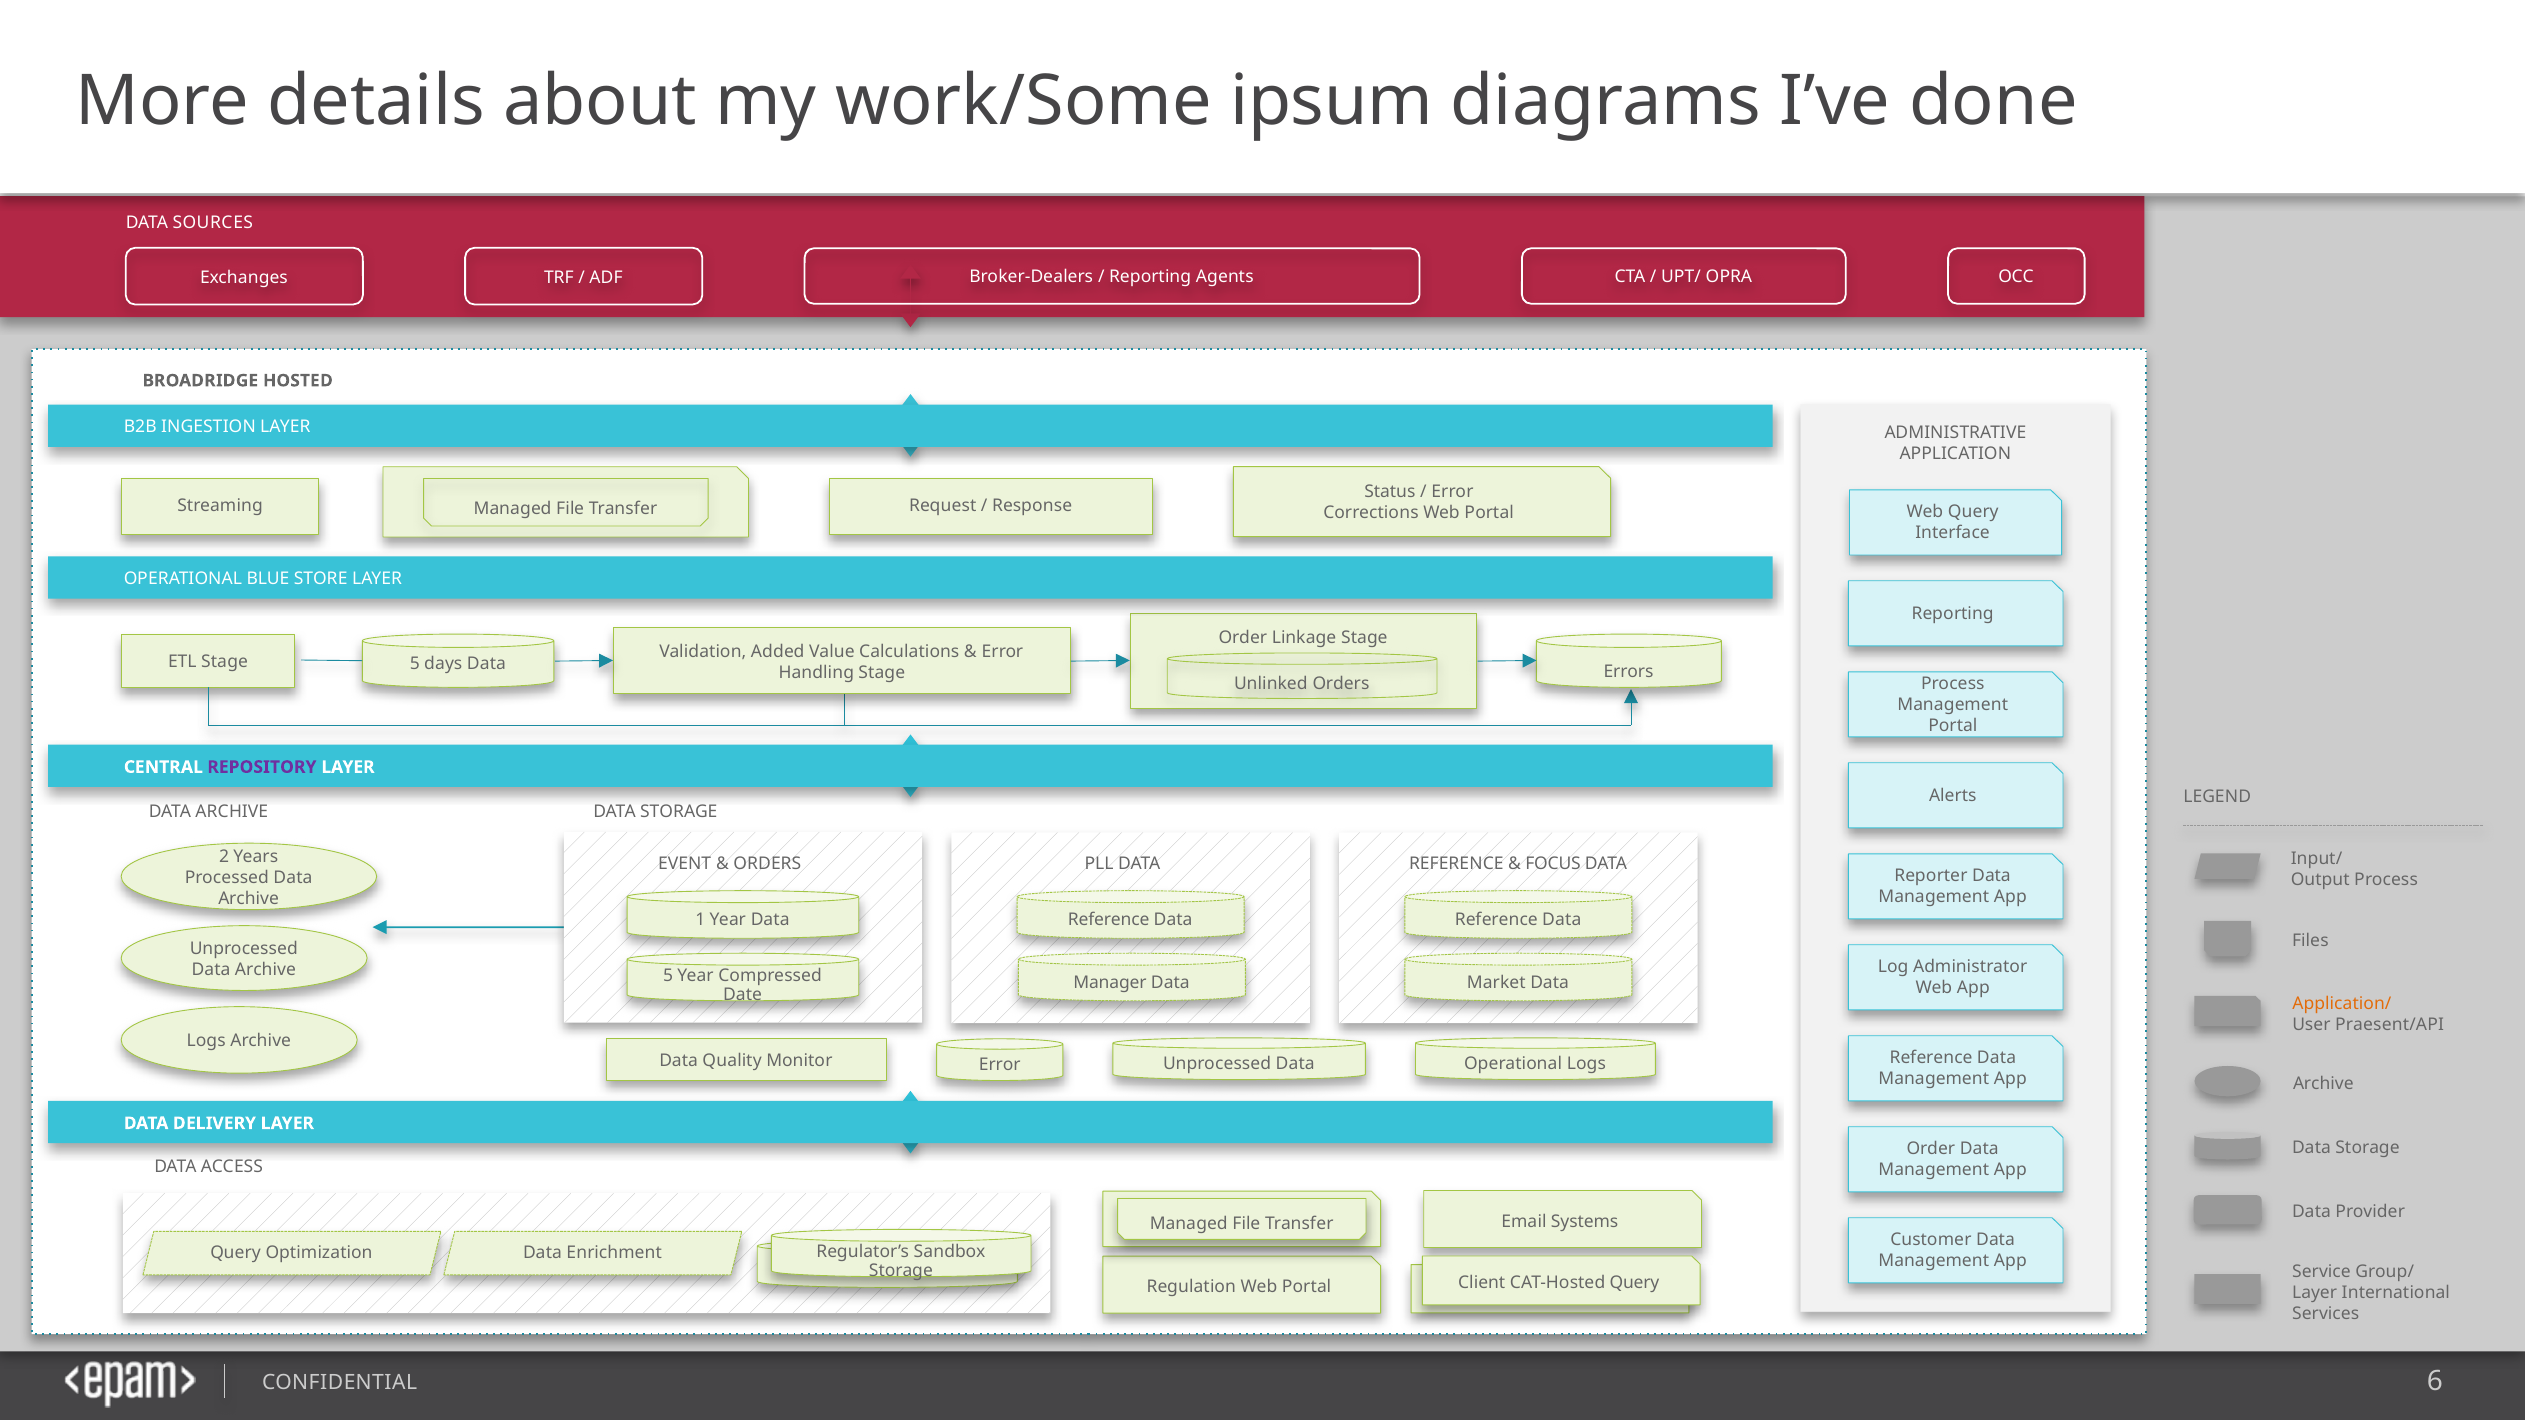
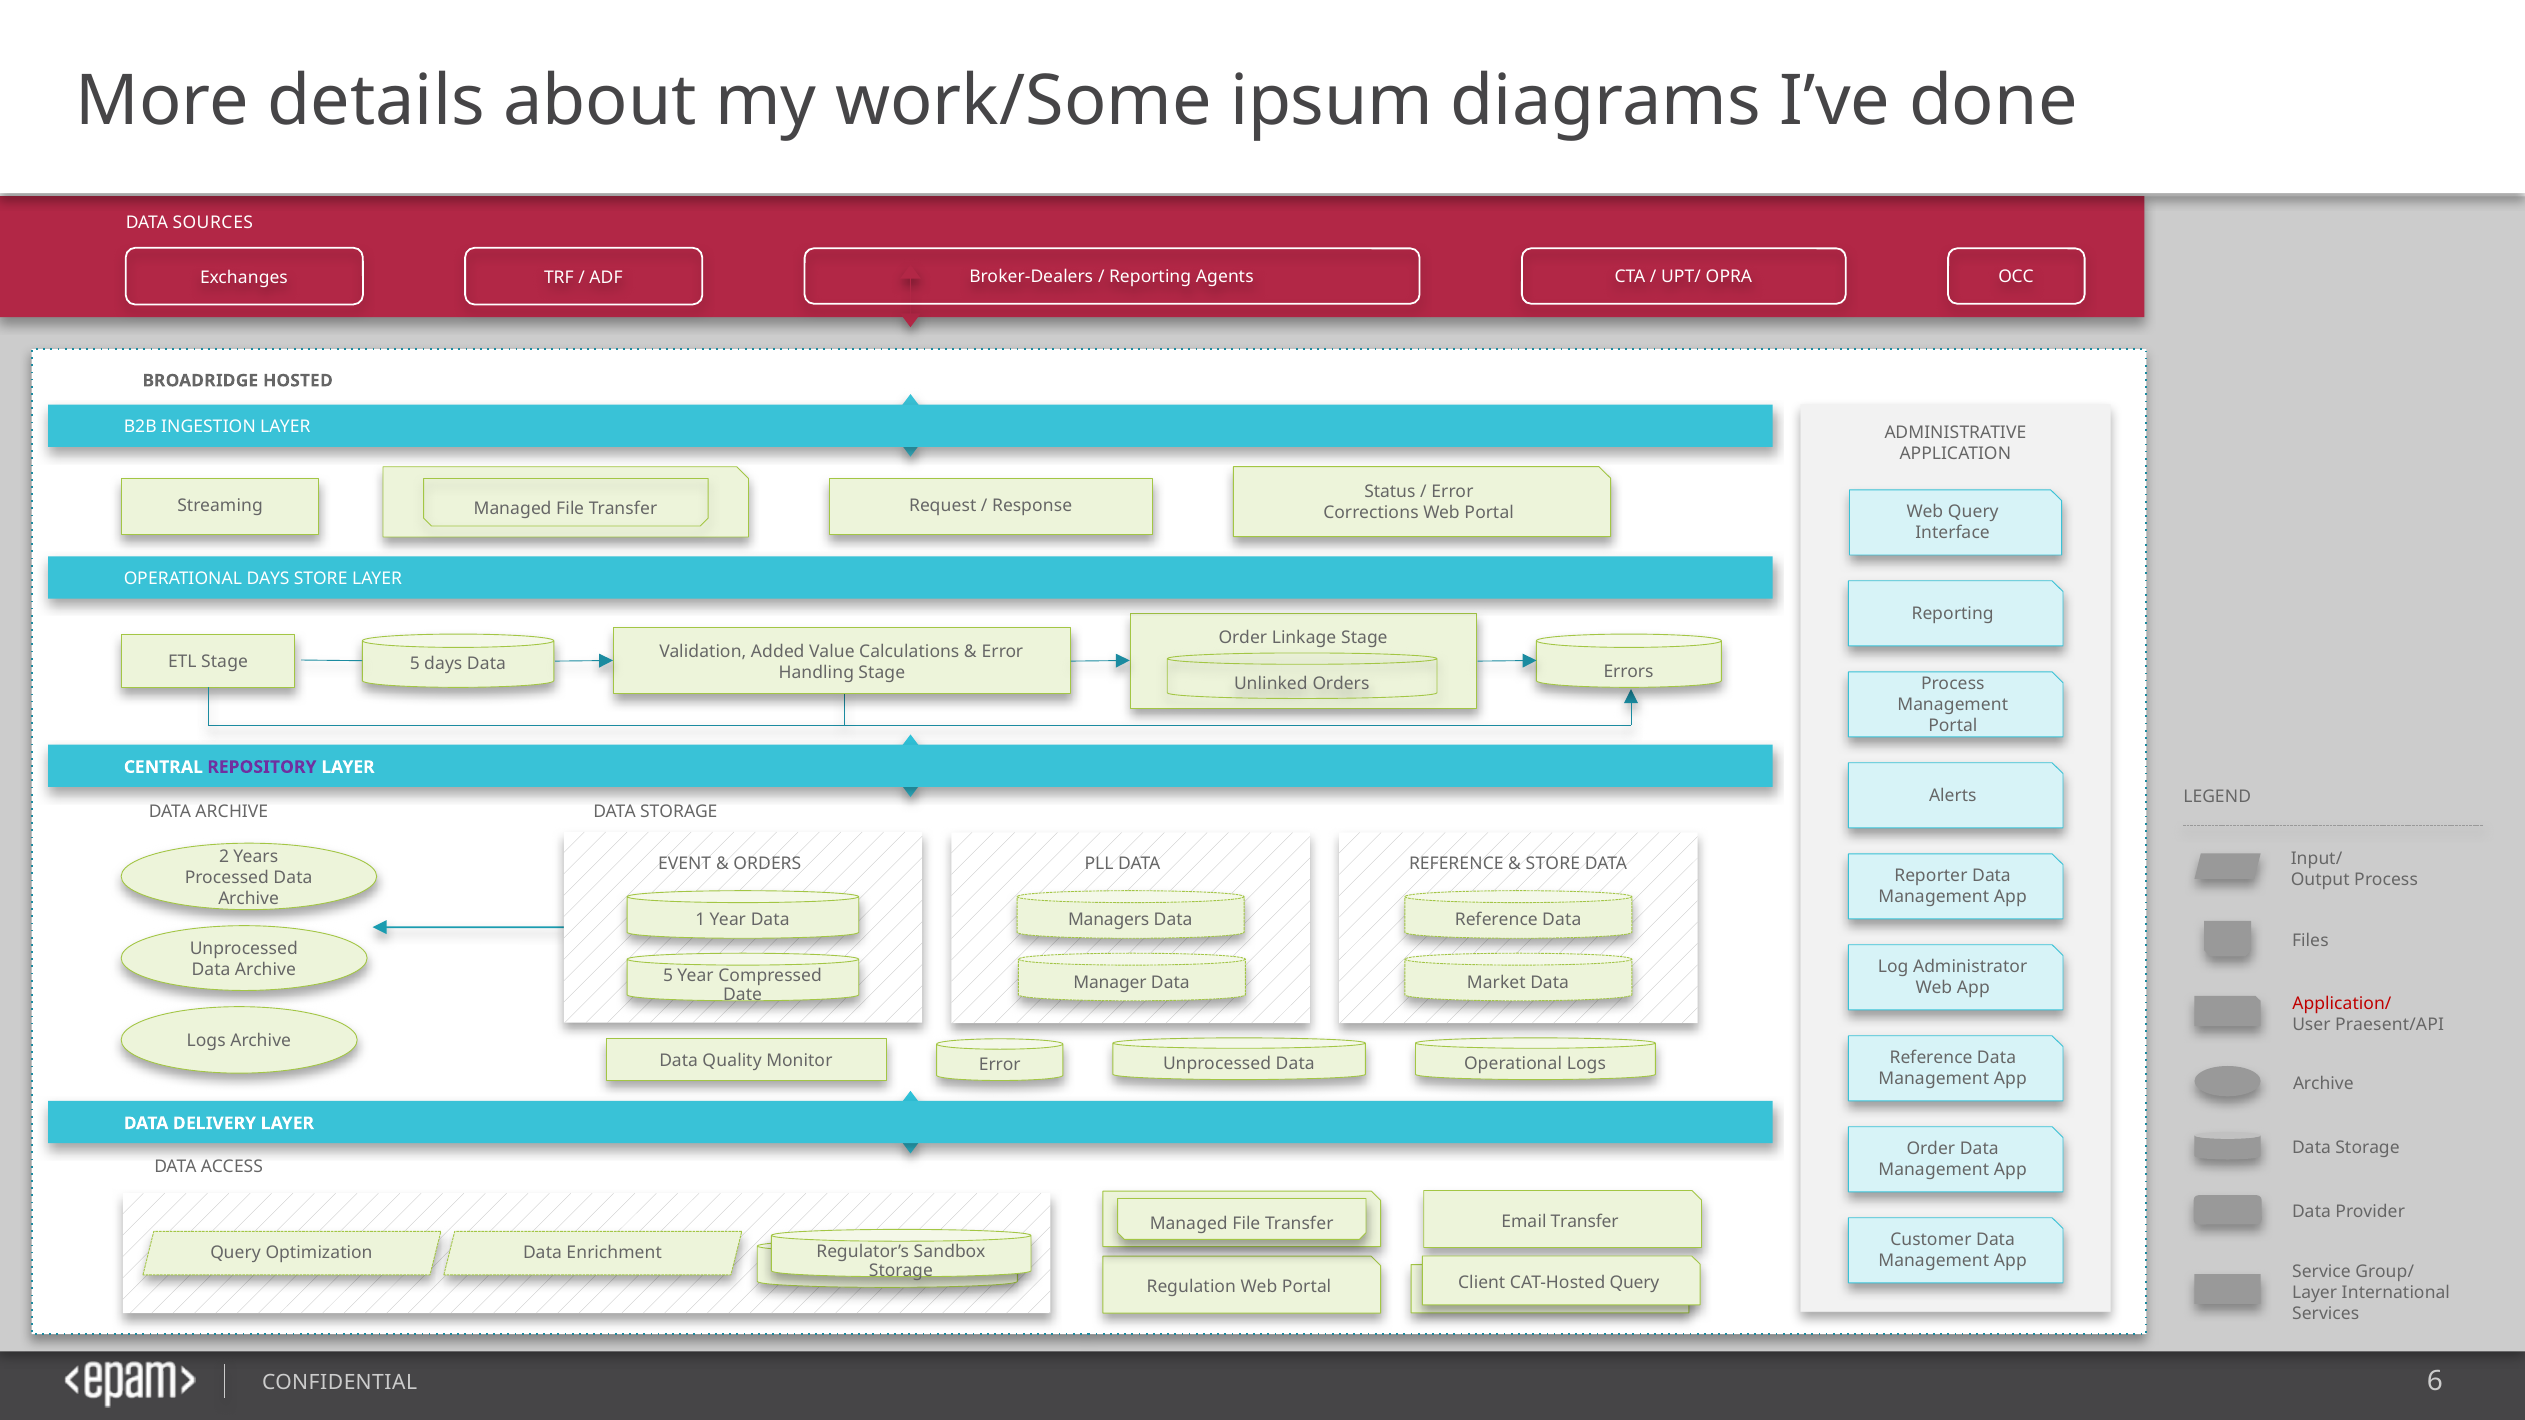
OPERATIONAL BLUE: BLUE -> DAYS
FOCUS at (1553, 864): FOCUS -> STORE
Reference at (1109, 920): Reference -> Managers
Application/ colour: orange -> red
Email Systems: Systems -> Transfer
